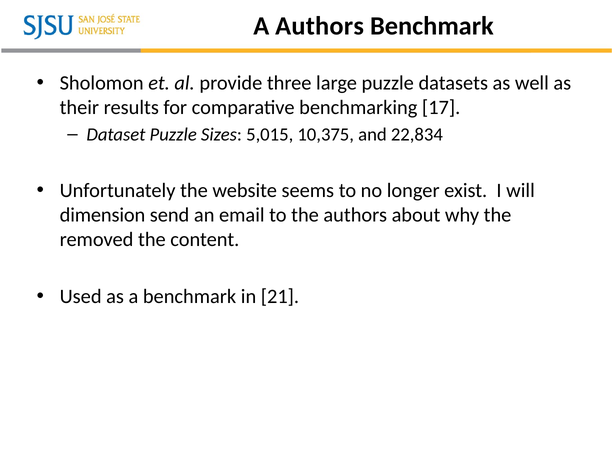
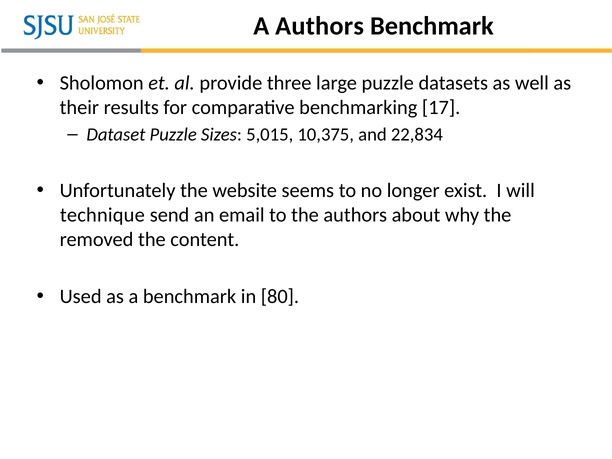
dimension: dimension -> technique
21: 21 -> 80
